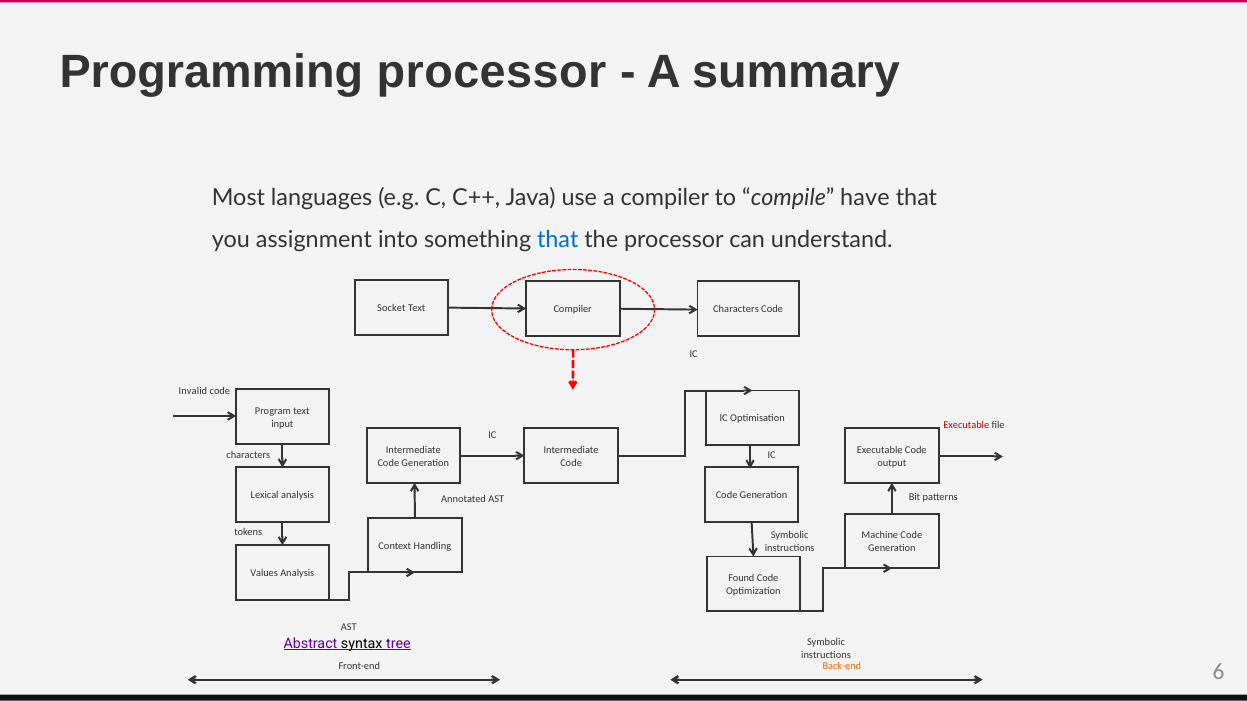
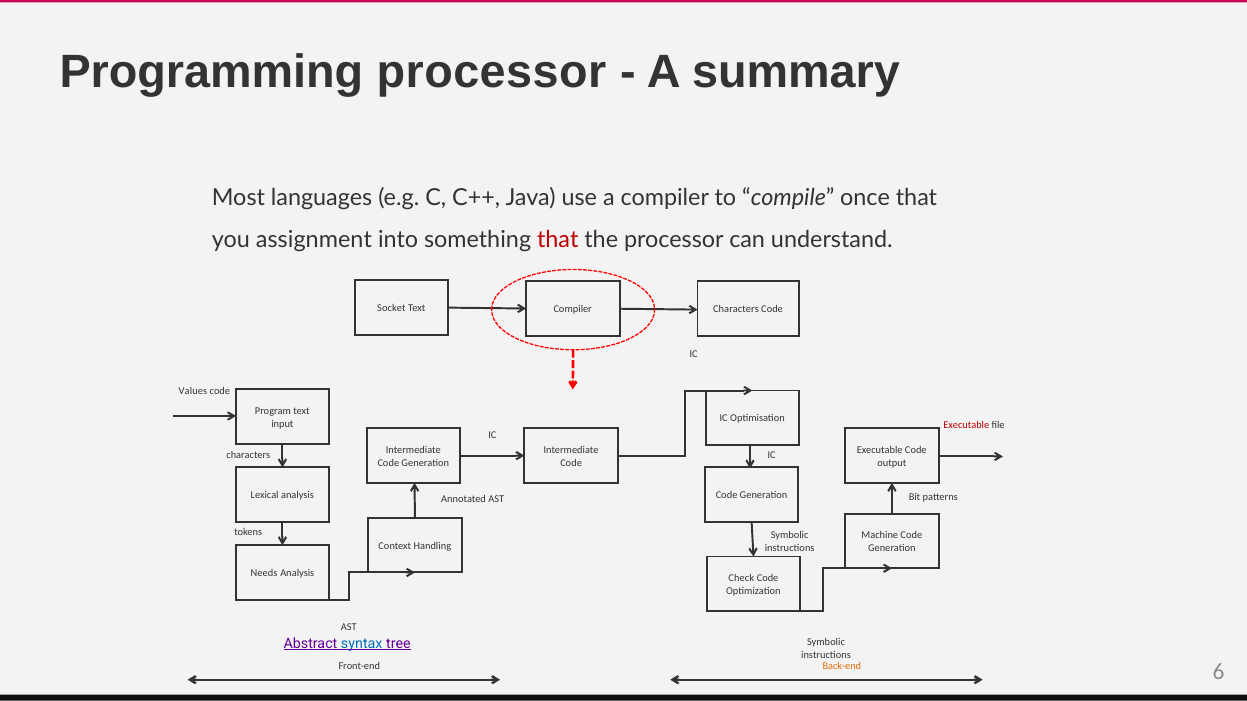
have: have -> once
that at (558, 240) colour: blue -> red
Invalid: Invalid -> Values
Values: Values -> Needs
Found: Found -> Check
syntax colour: black -> blue
